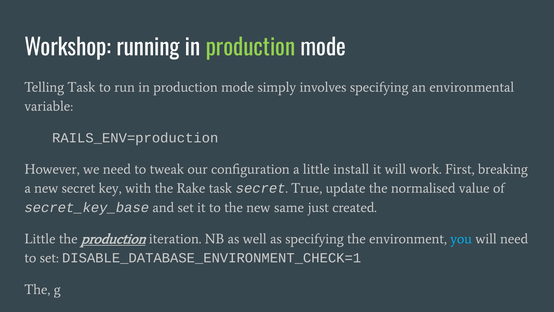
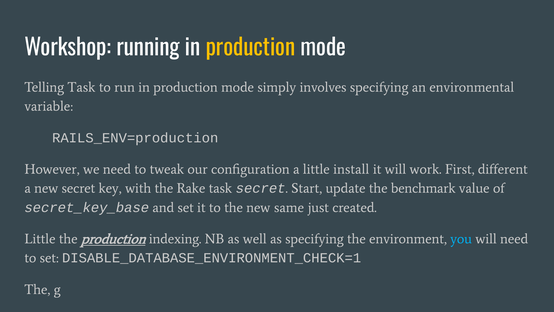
production at (250, 48) colour: light green -> yellow
breaking: breaking -> different
True: True -> Start
normalised: normalised -> benchmark
iteration: iteration -> indexing
